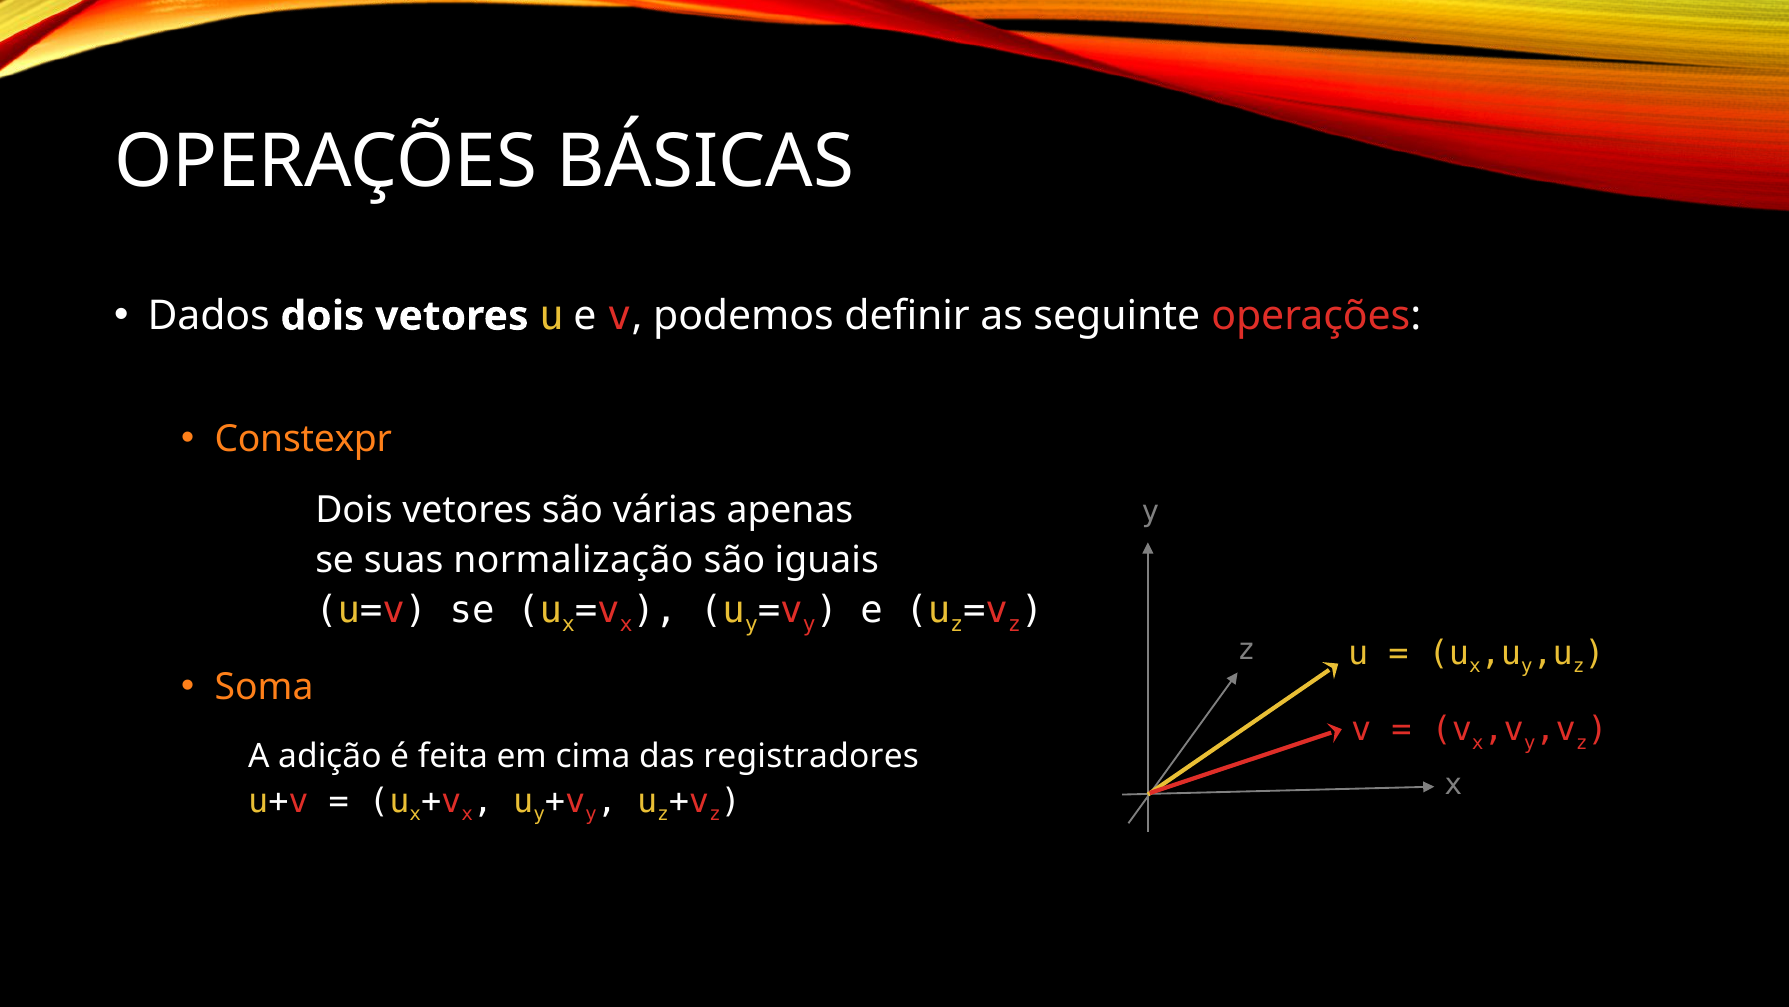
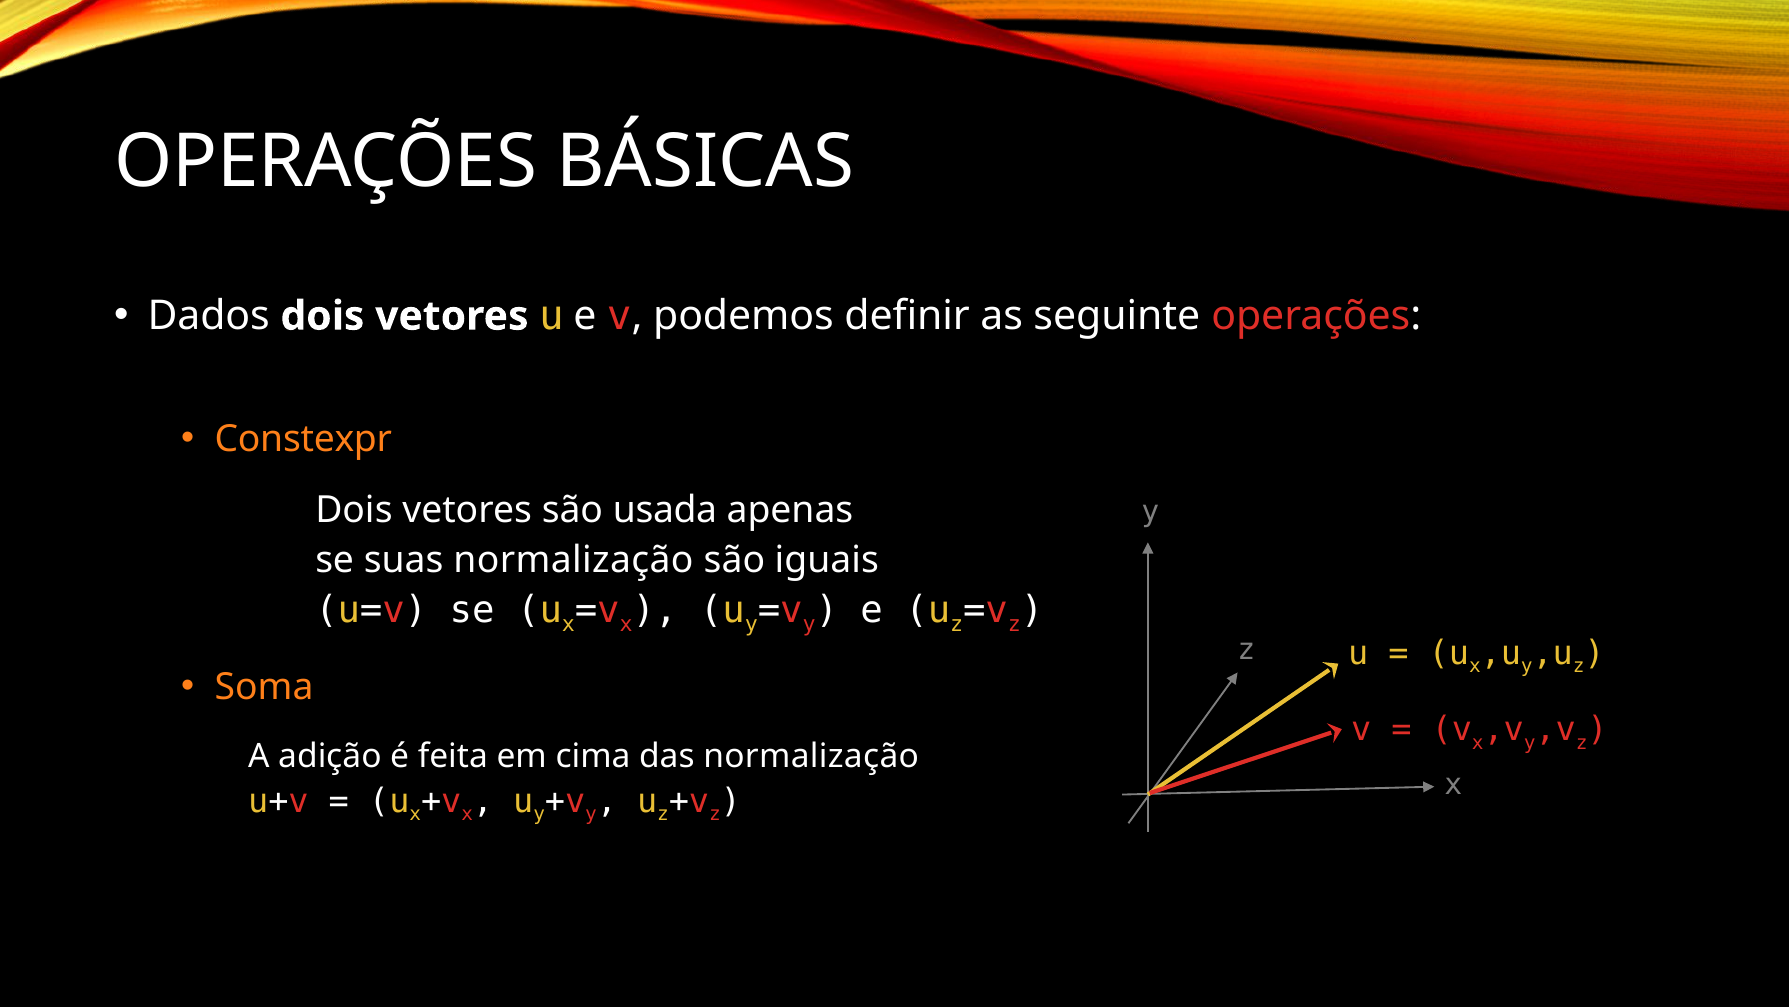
várias: várias -> usada
das registradores: registradores -> normalização
